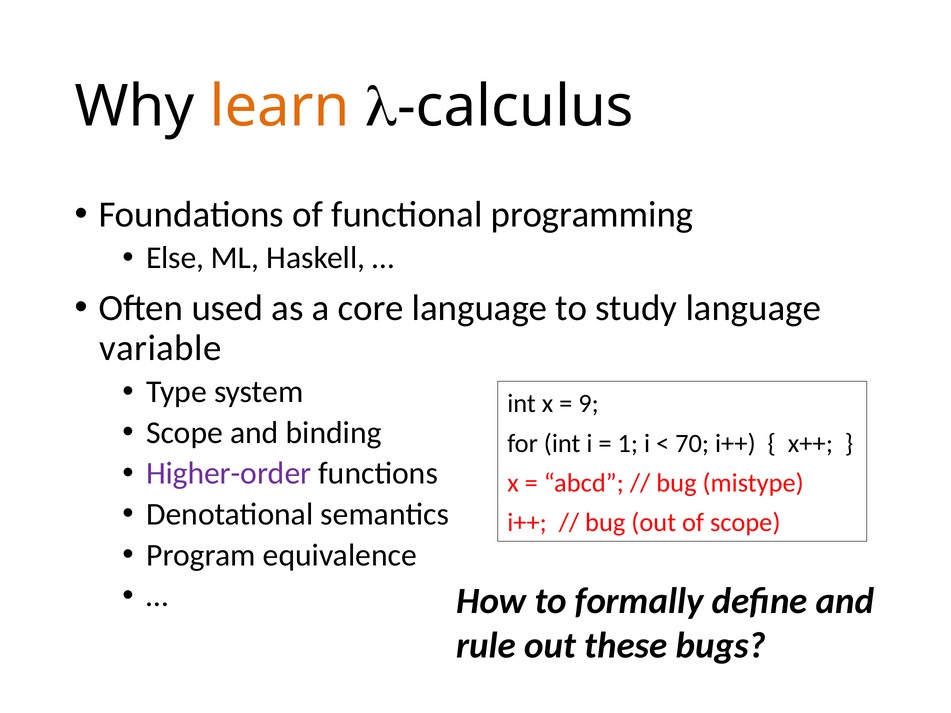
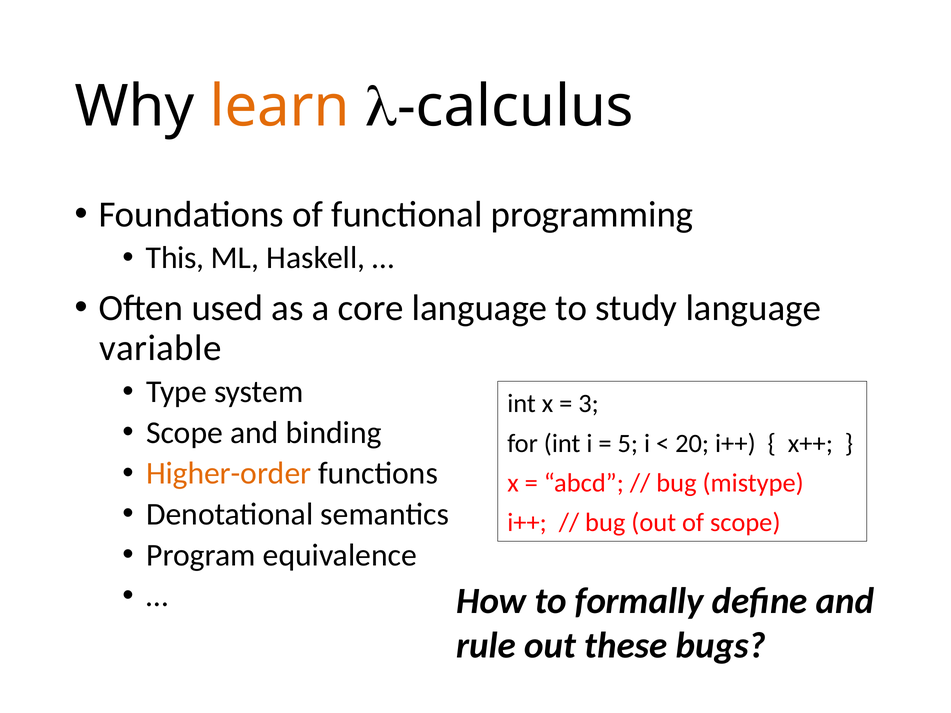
Else: Else -> This
9: 9 -> 3
1: 1 -> 5
70: 70 -> 20
Higher-order colour: purple -> orange
